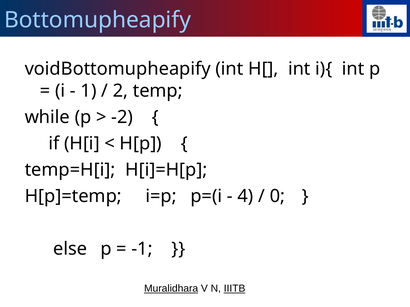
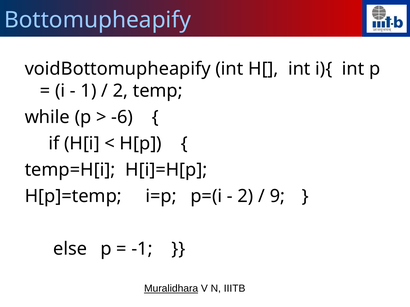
-2: -2 -> -6
4 at (245, 197): 4 -> 2
0: 0 -> 9
IIITB underline: present -> none
